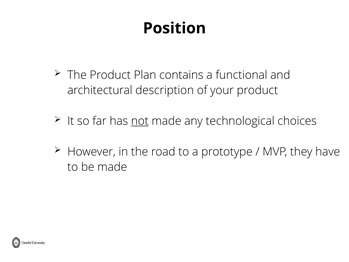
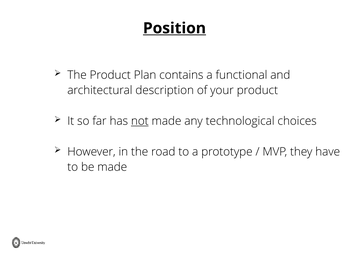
Position underline: none -> present
